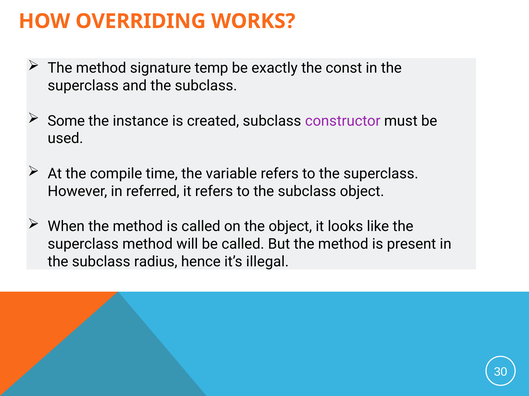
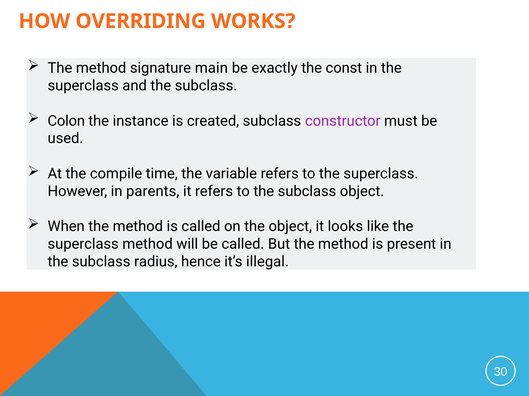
temp: temp -> main
Some: Some -> Colon
referred: referred -> parents
